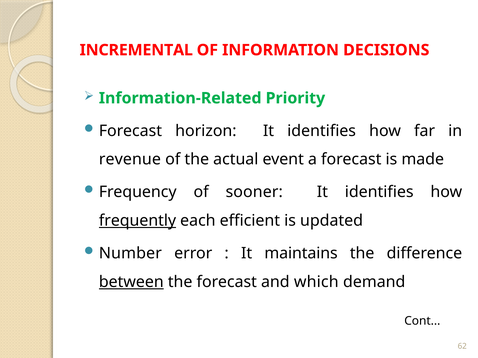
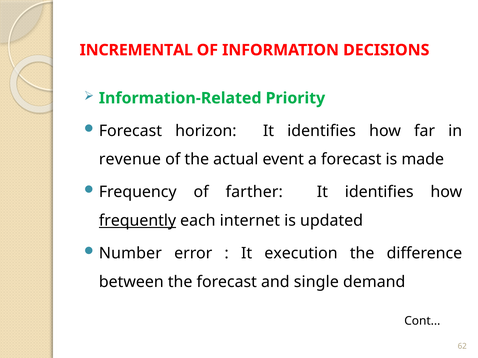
sooner: sooner -> farther
efficient: efficient -> internet
maintains: maintains -> execution
between underline: present -> none
which: which -> single
